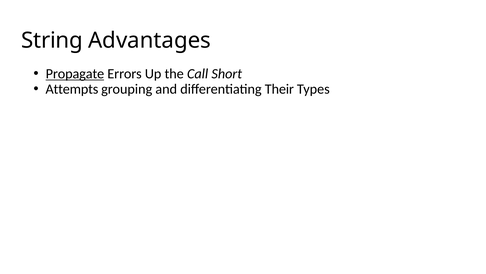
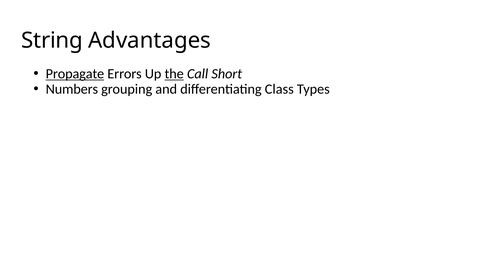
the underline: none -> present
Attempts: Attempts -> Numbers
Their: Their -> Class
